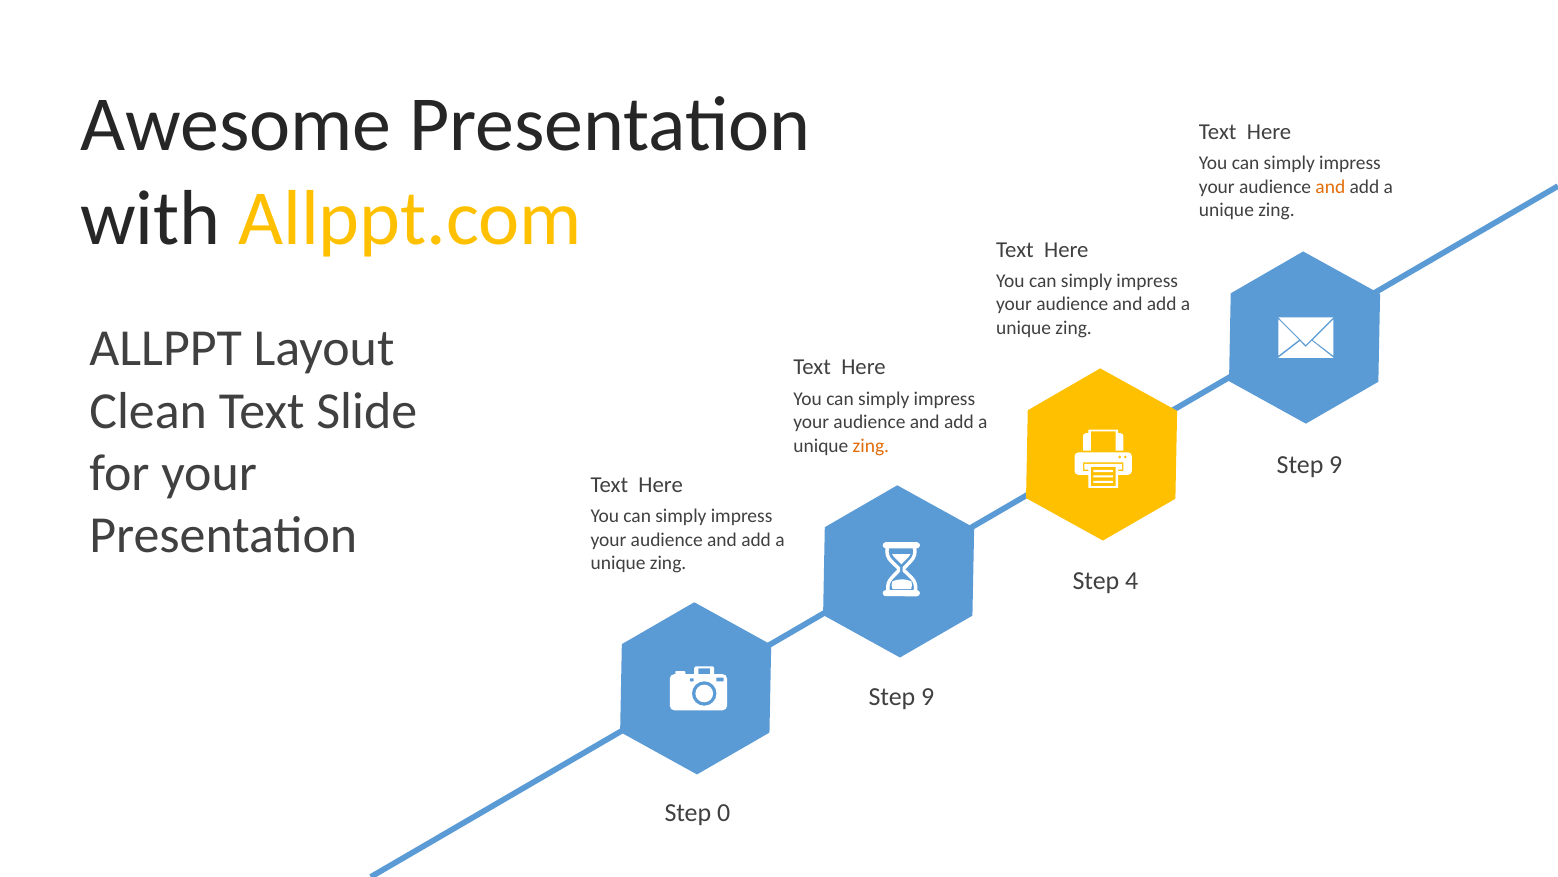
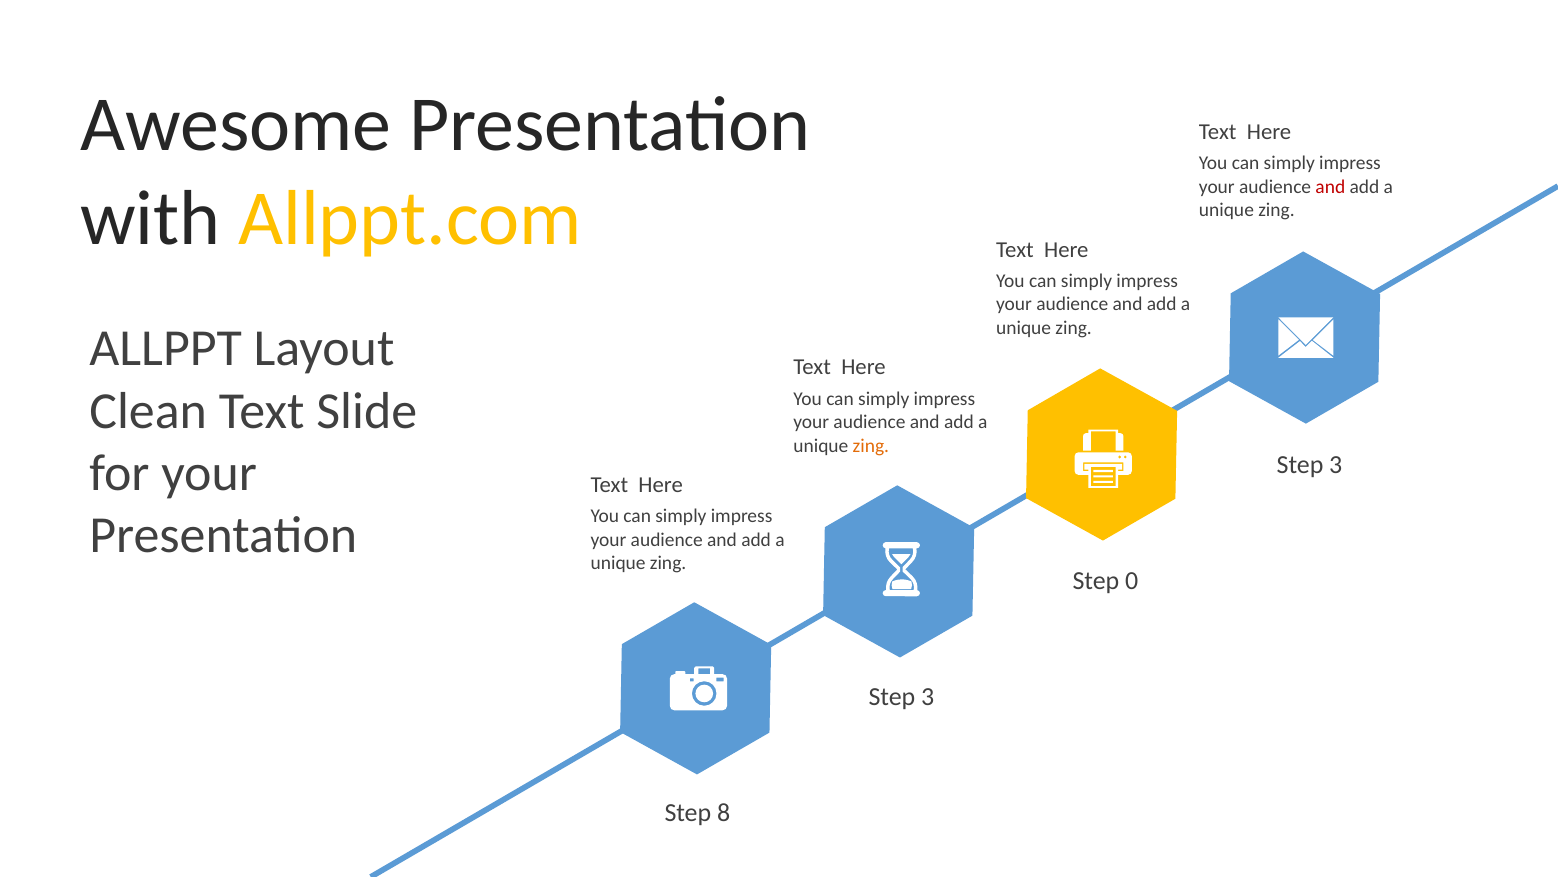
and at (1330, 187) colour: orange -> red
9 at (1336, 465): 9 -> 3
4: 4 -> 0
9 at (928, 697): 9 -> 3
0: 0 -> 8
